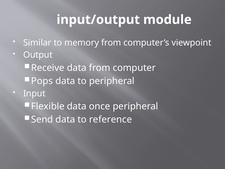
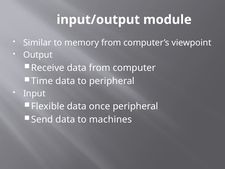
Pops: Pops -> Time
reference: reference -> machines
